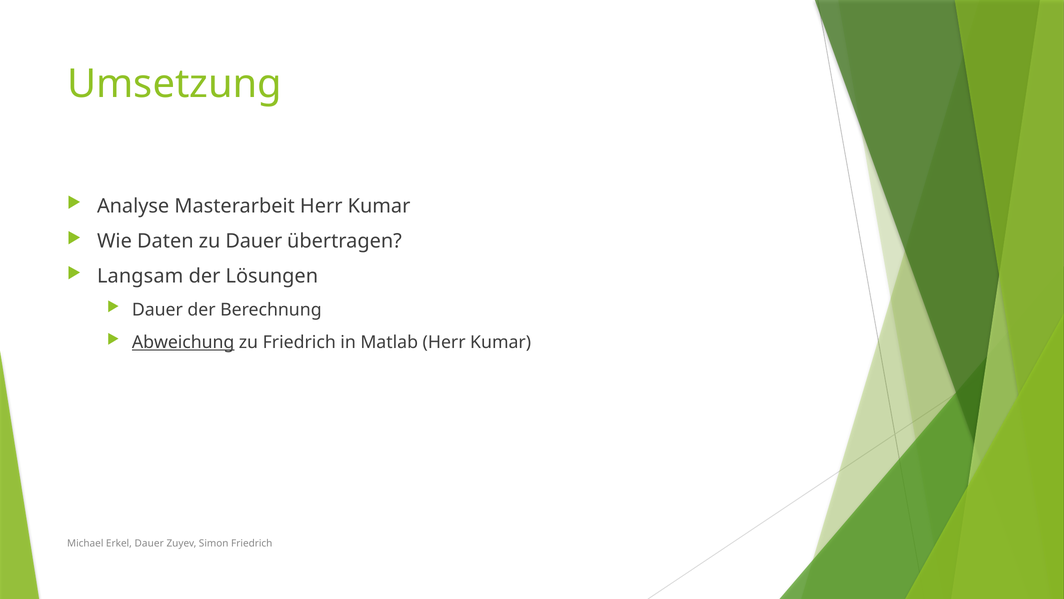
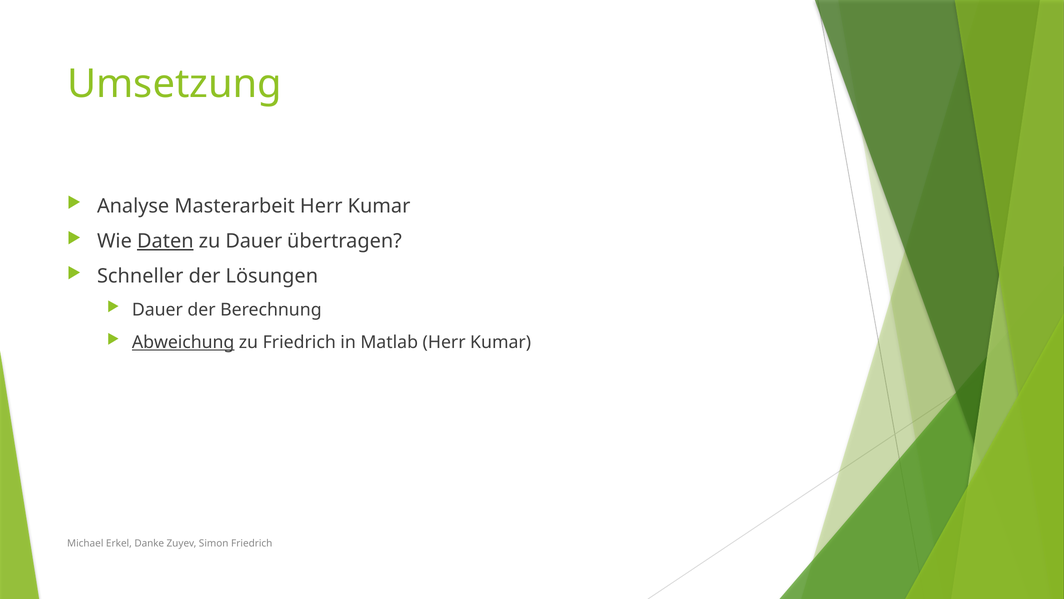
Daten underline: none -> present
Langsam: Langsam -> Schneller
Erkel Dauer: Dauer -> Danke
